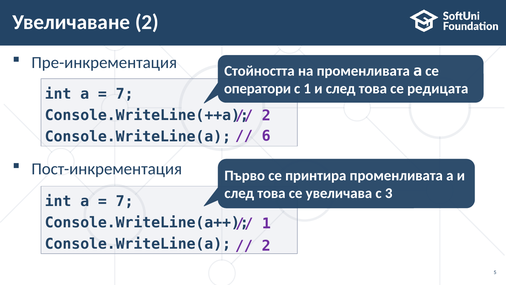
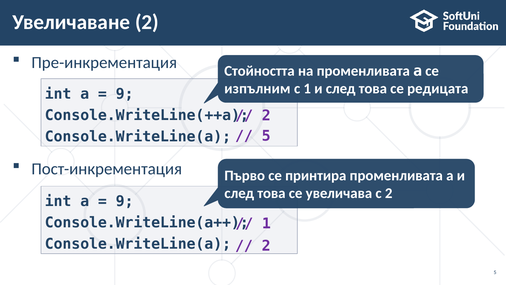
оператори: оператори -> изпълним
7 at (125, 94): 7 -> 9
6 at (266, 136): 6 -> 5
с 3: 3 -> 2
7 at (125, 201): 7 -> 9
